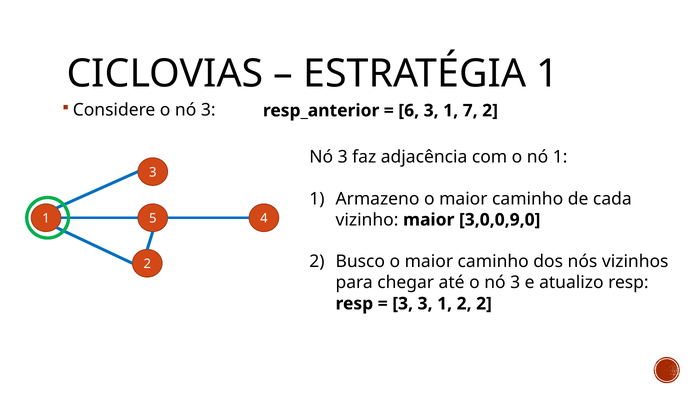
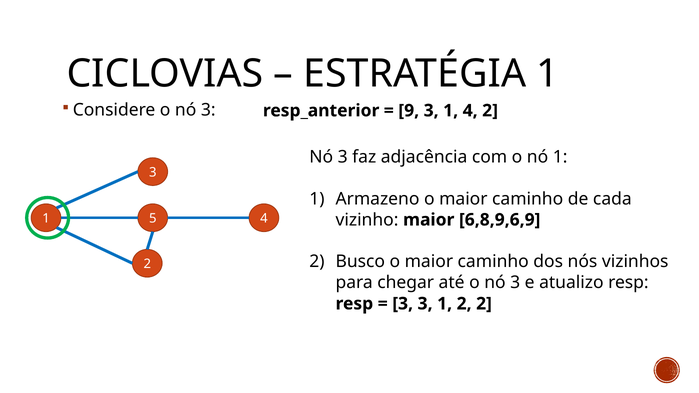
6: 6 -> 9
1 7: 7 -> 4
3,0,0,9,0: 3,0,0,9,0 -> 6,8,9,6,9
